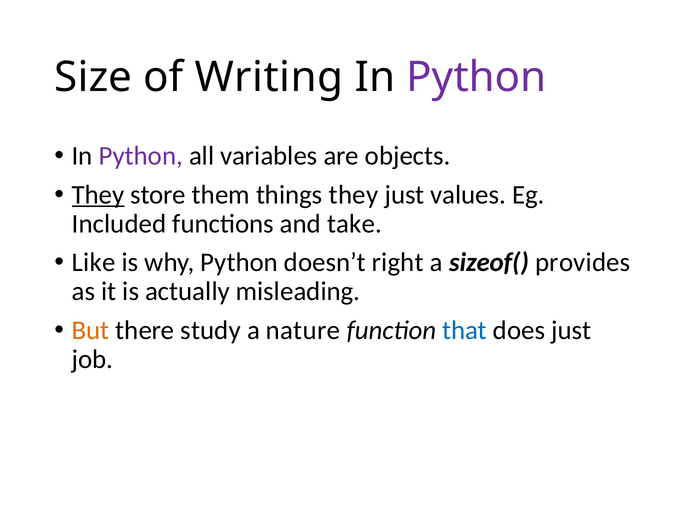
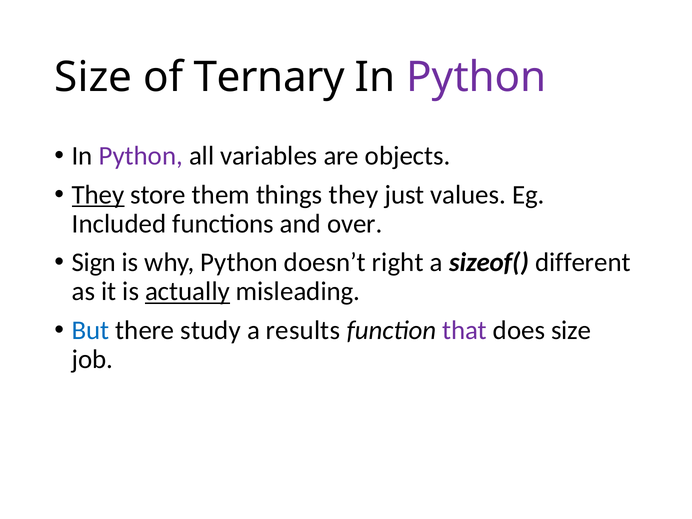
Writing: Writing -> Ternary
take: take -> over
Like: Like -> Sign
provides: provides -> different
actually underline: none -> present
But colour: orange -> blue
nature: nature -> results
that colour: blue -> purple
does just: just -> size
